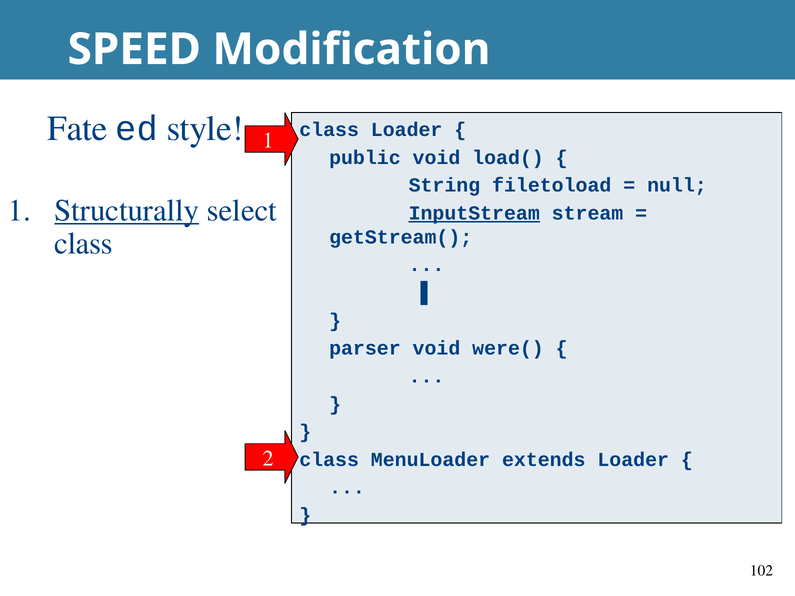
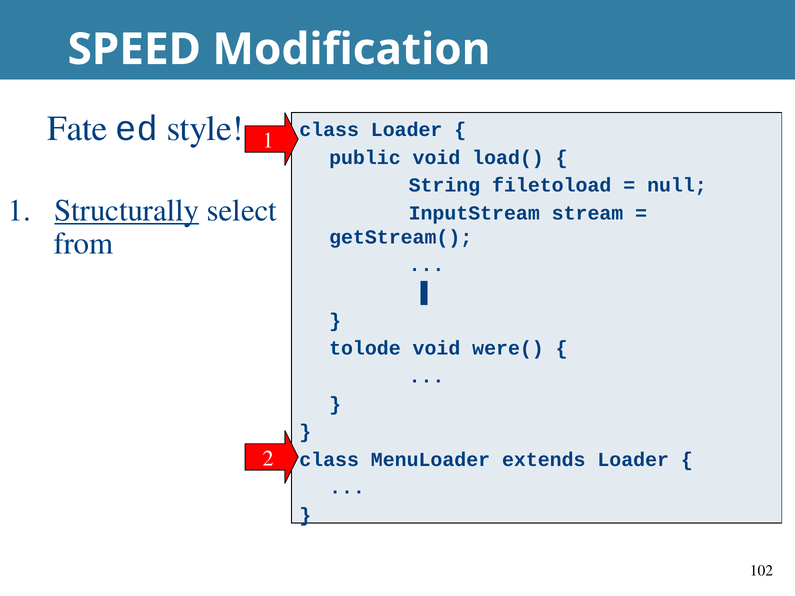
InputStream underline: present -> none
class at (84, 244): class -> from
parser: parser -> tolode
